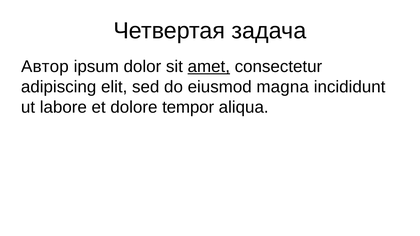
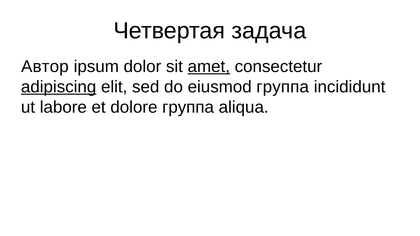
adipiscing underline: none -> present
eiusmod magna: magna -> группа
dolore tempor: tempor -> группа
